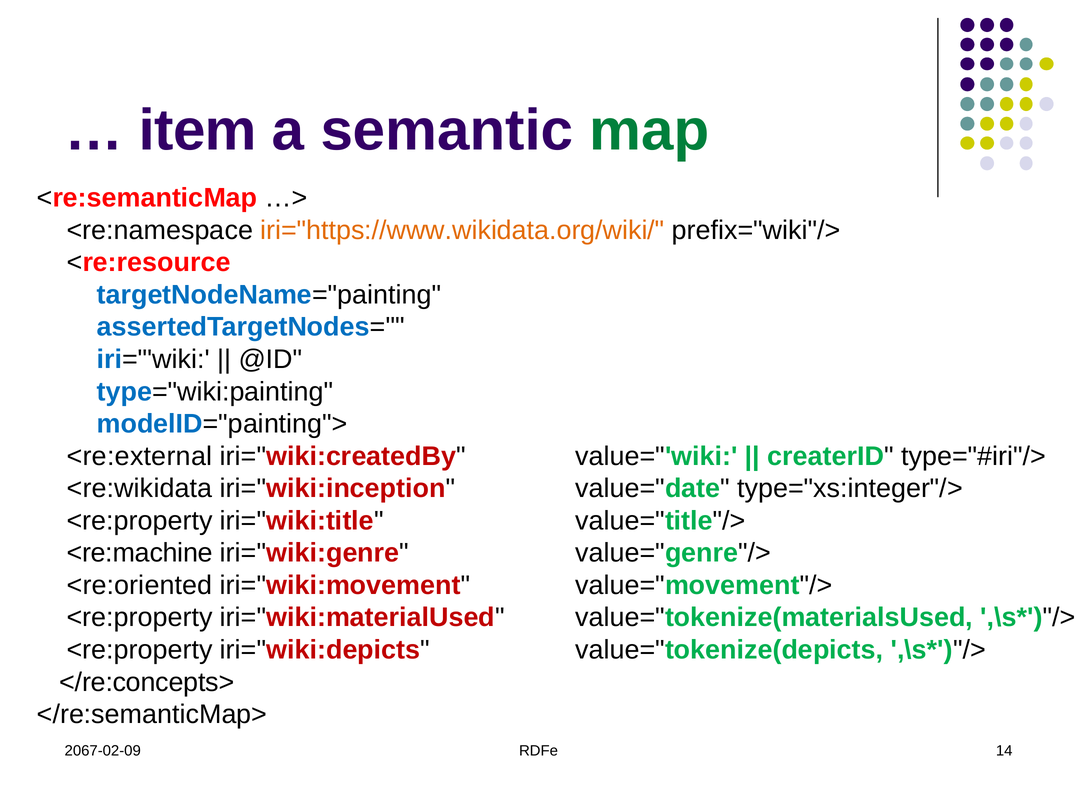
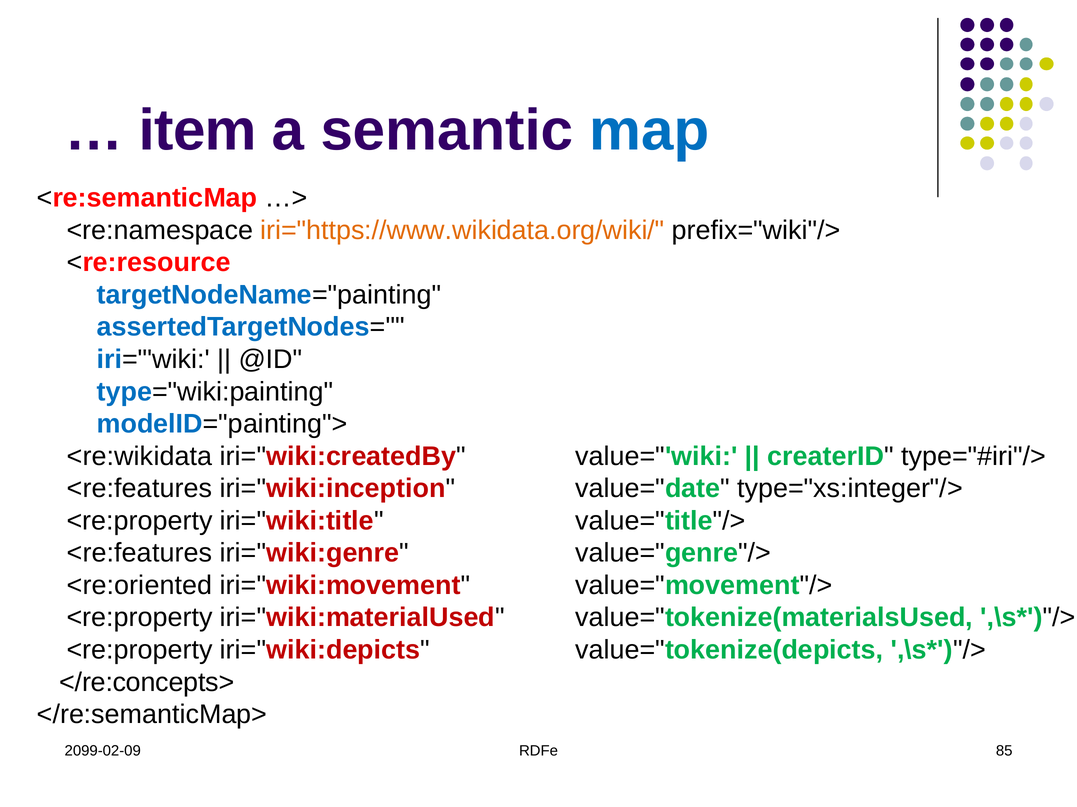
map colour: green -> blue
<re:external: <re:external -> <re:wikidata
<re:wikidata at (140, 489): <re:wikidata -> <re:features
<re:machine at (140, 554): <re:machine -> <re:features
2067-02-09: 2067-02-09 -> 2099-02-09
14: 14 -> 85
